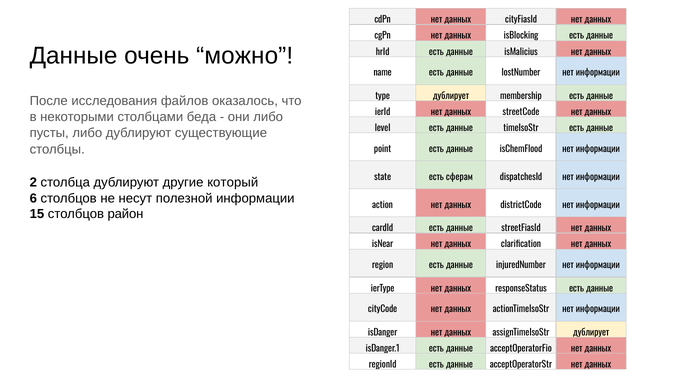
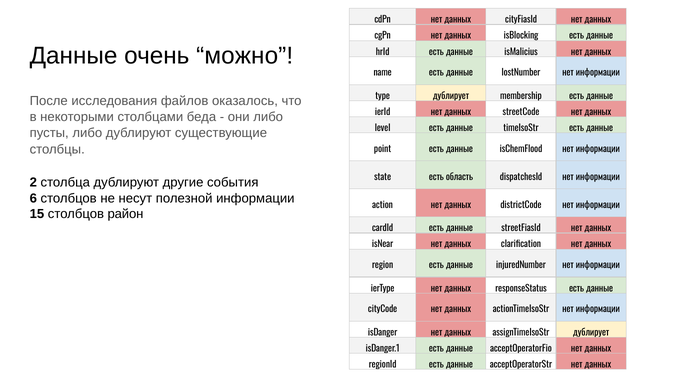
сферам: сферам -> область
который: который -> события
